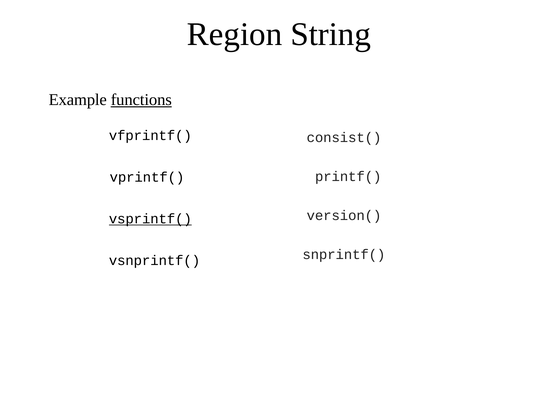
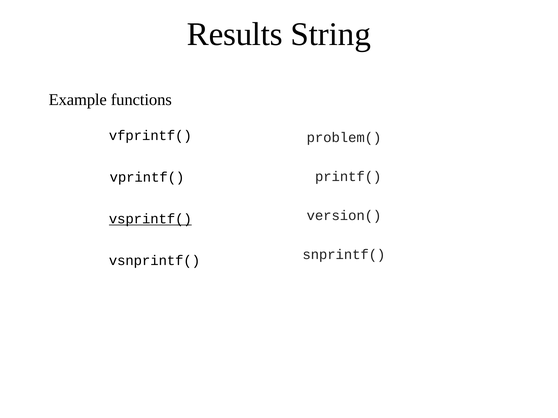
Region: Region -> Results
functions underline: present -> none
consist(: consist( -> problem(
